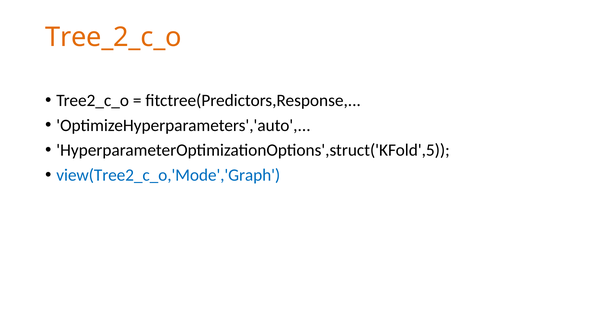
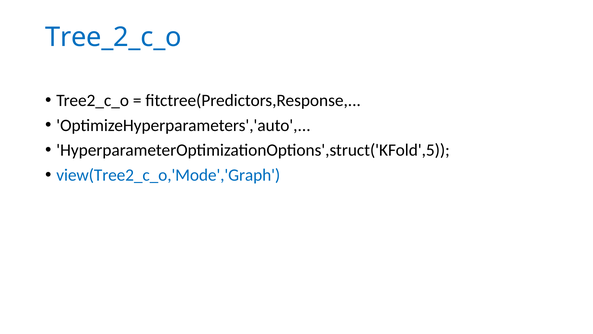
Tree_2_c_o colour: orange -> blue
